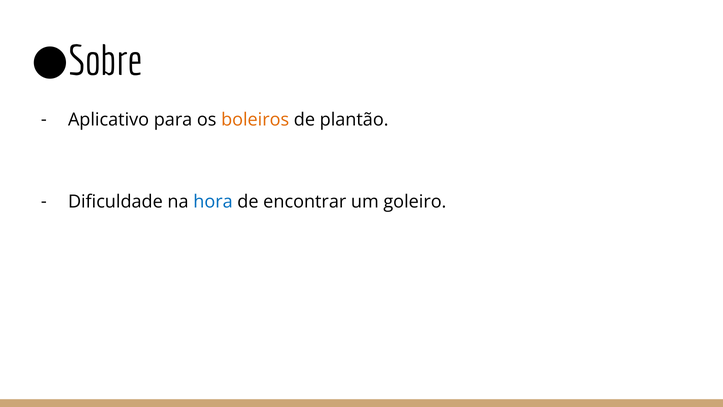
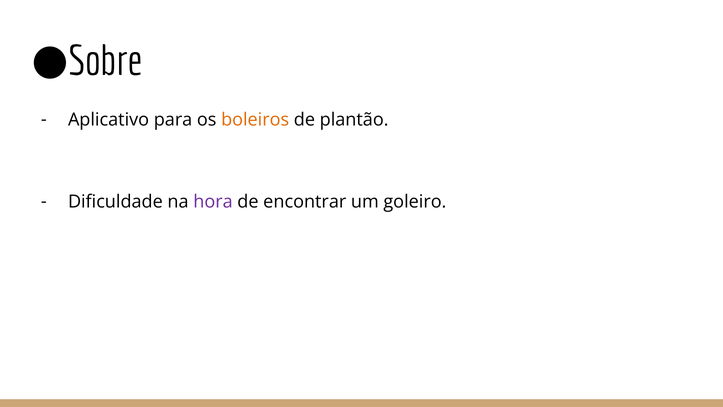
hora colour: blue -> purple
